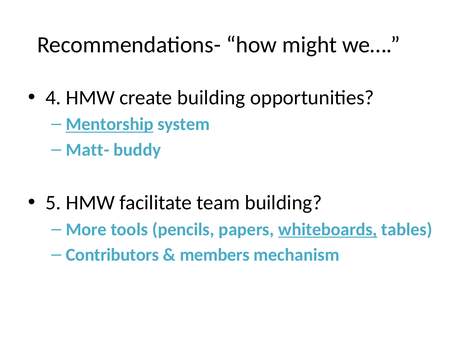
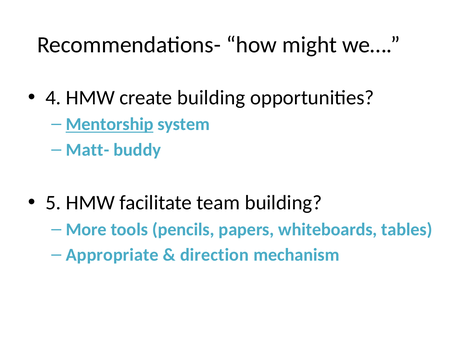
whiteboards underline: present -> none
Contributors: Contributors -> Appropriate
members: members -> direction
